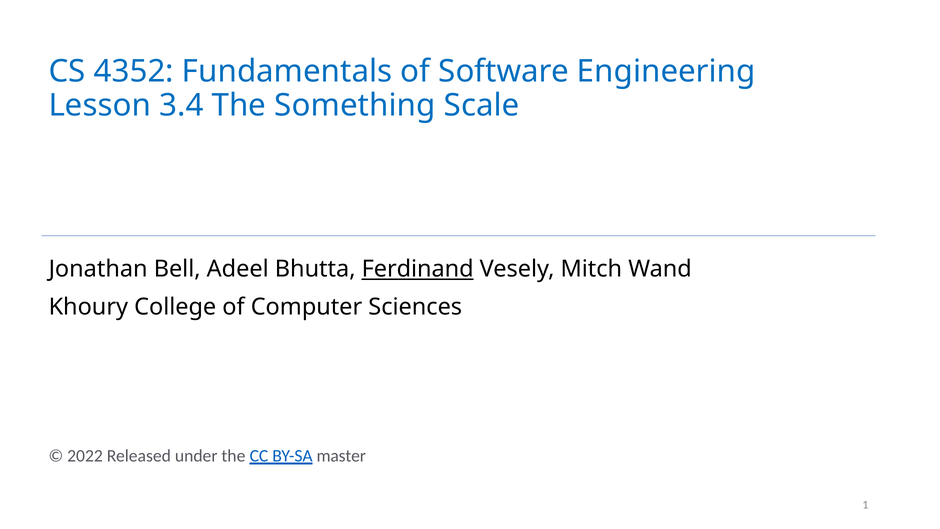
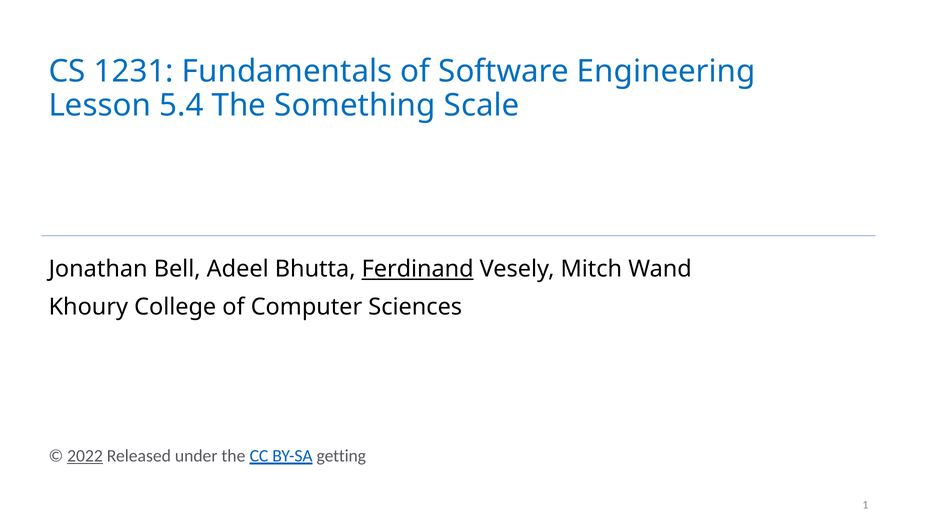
4352: 4352 -> 1231
3.4: 3.4 -> 5.4
2022 underline: none -> present
master: master -> getting
